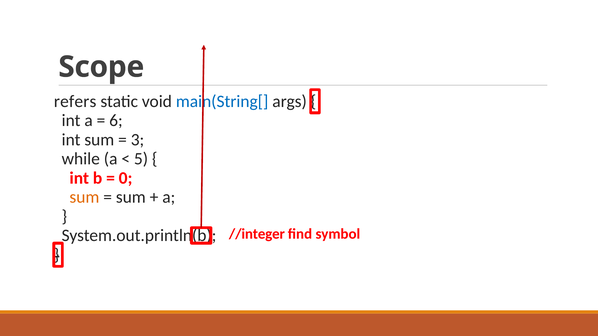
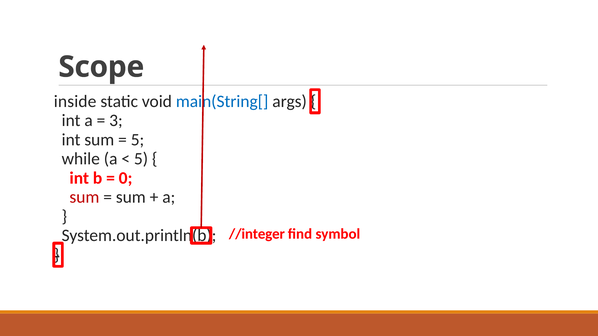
refers: refers -> inside
6: 6 -> 3
3 at (137, 140): 3 -> 5
sum at (84, 197) colour: orange -> red
